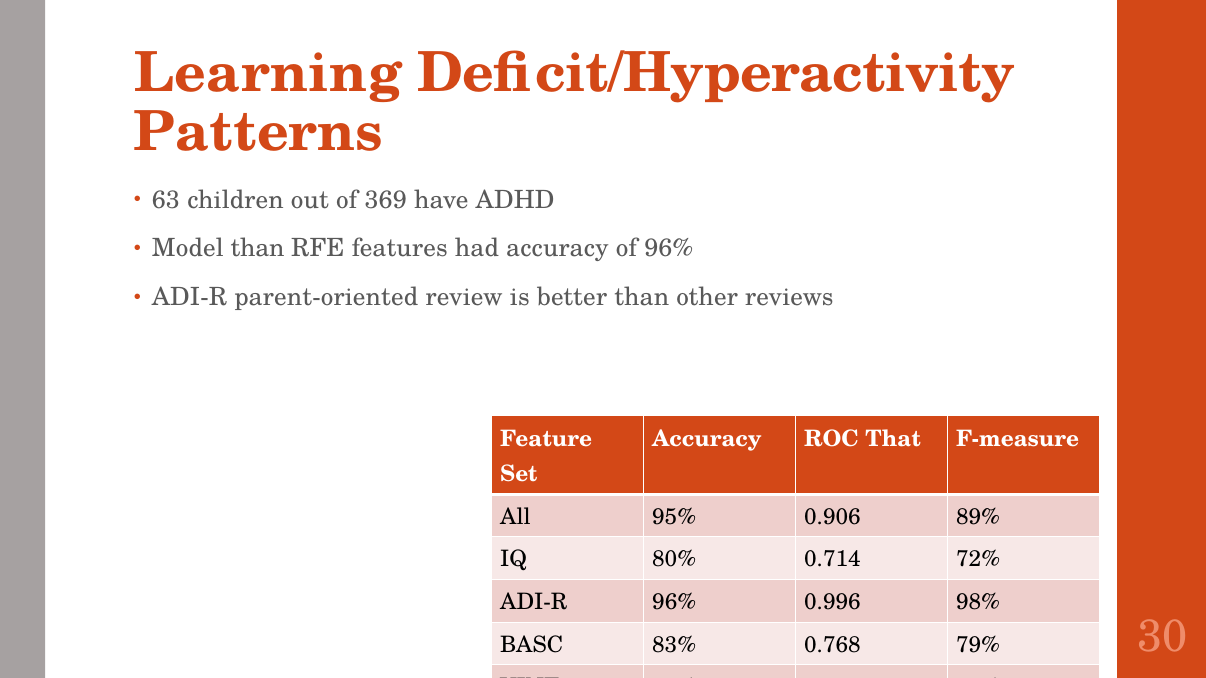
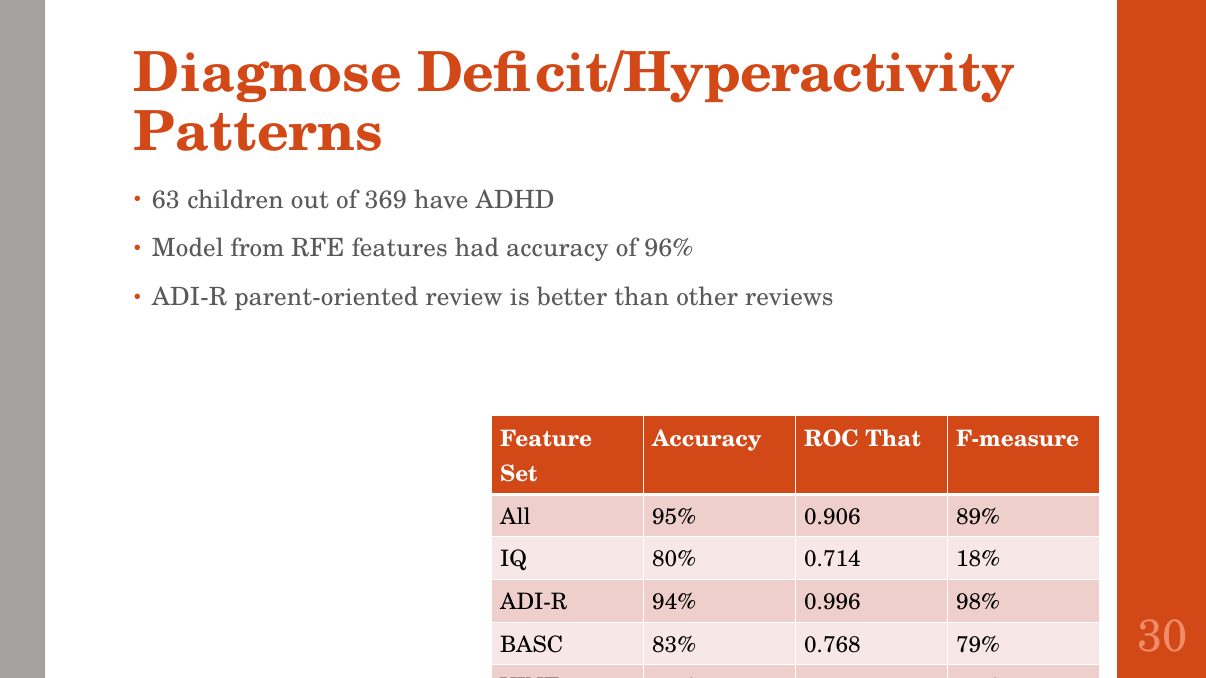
Learning: Learning -> Diagnose
Model than: than -> from
72%: 72% -> 18%
ADI-R 96%: 96% -> 94%
